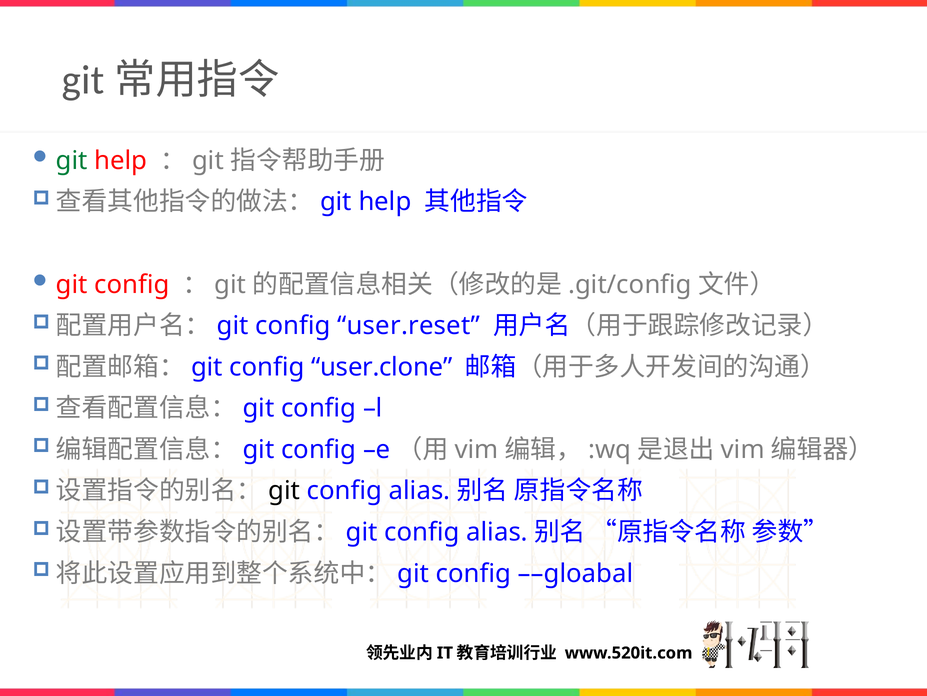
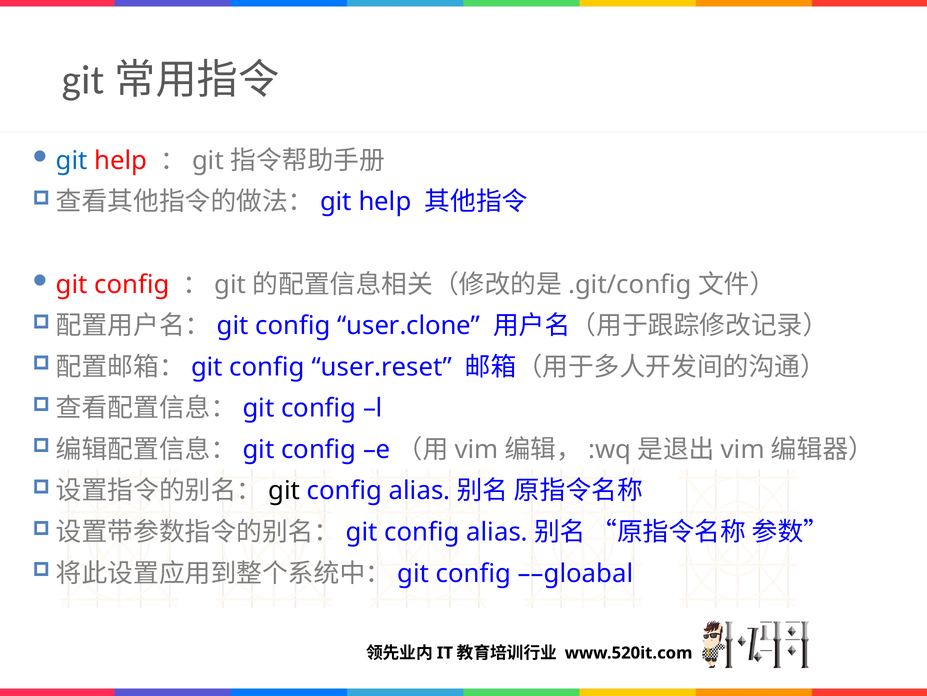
git at (72, 161) colour: green -> blue
user.reset: user.reset -> user.clone
user.clone: user.clone -> user.reset
